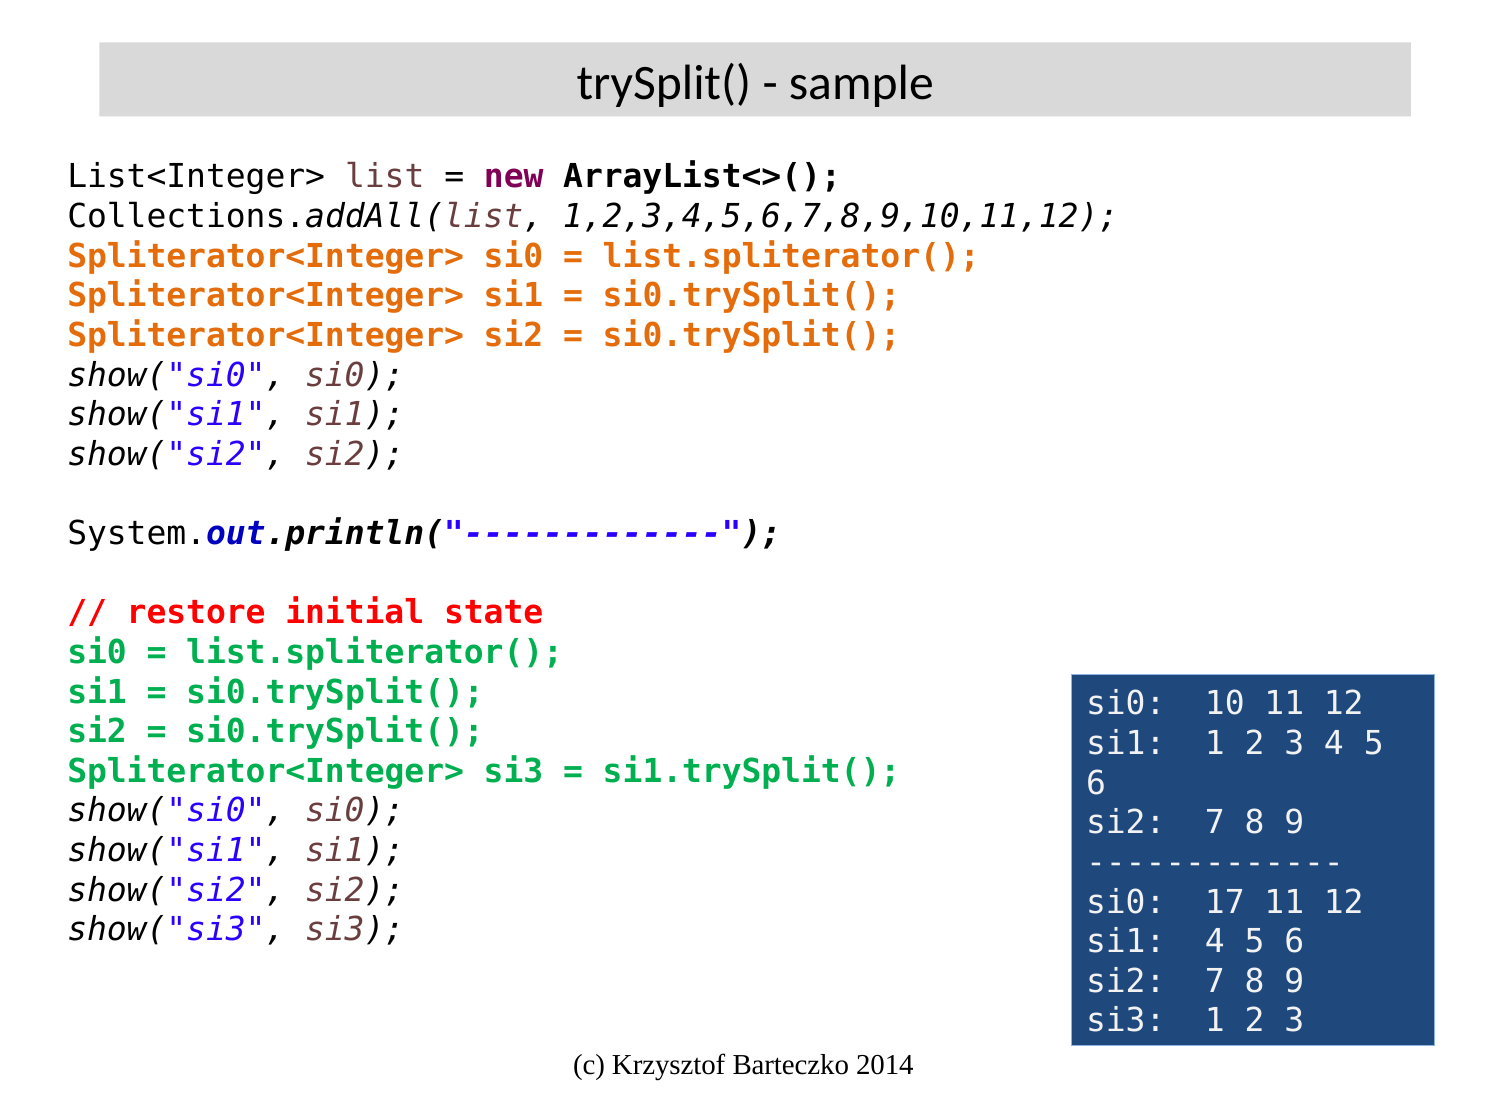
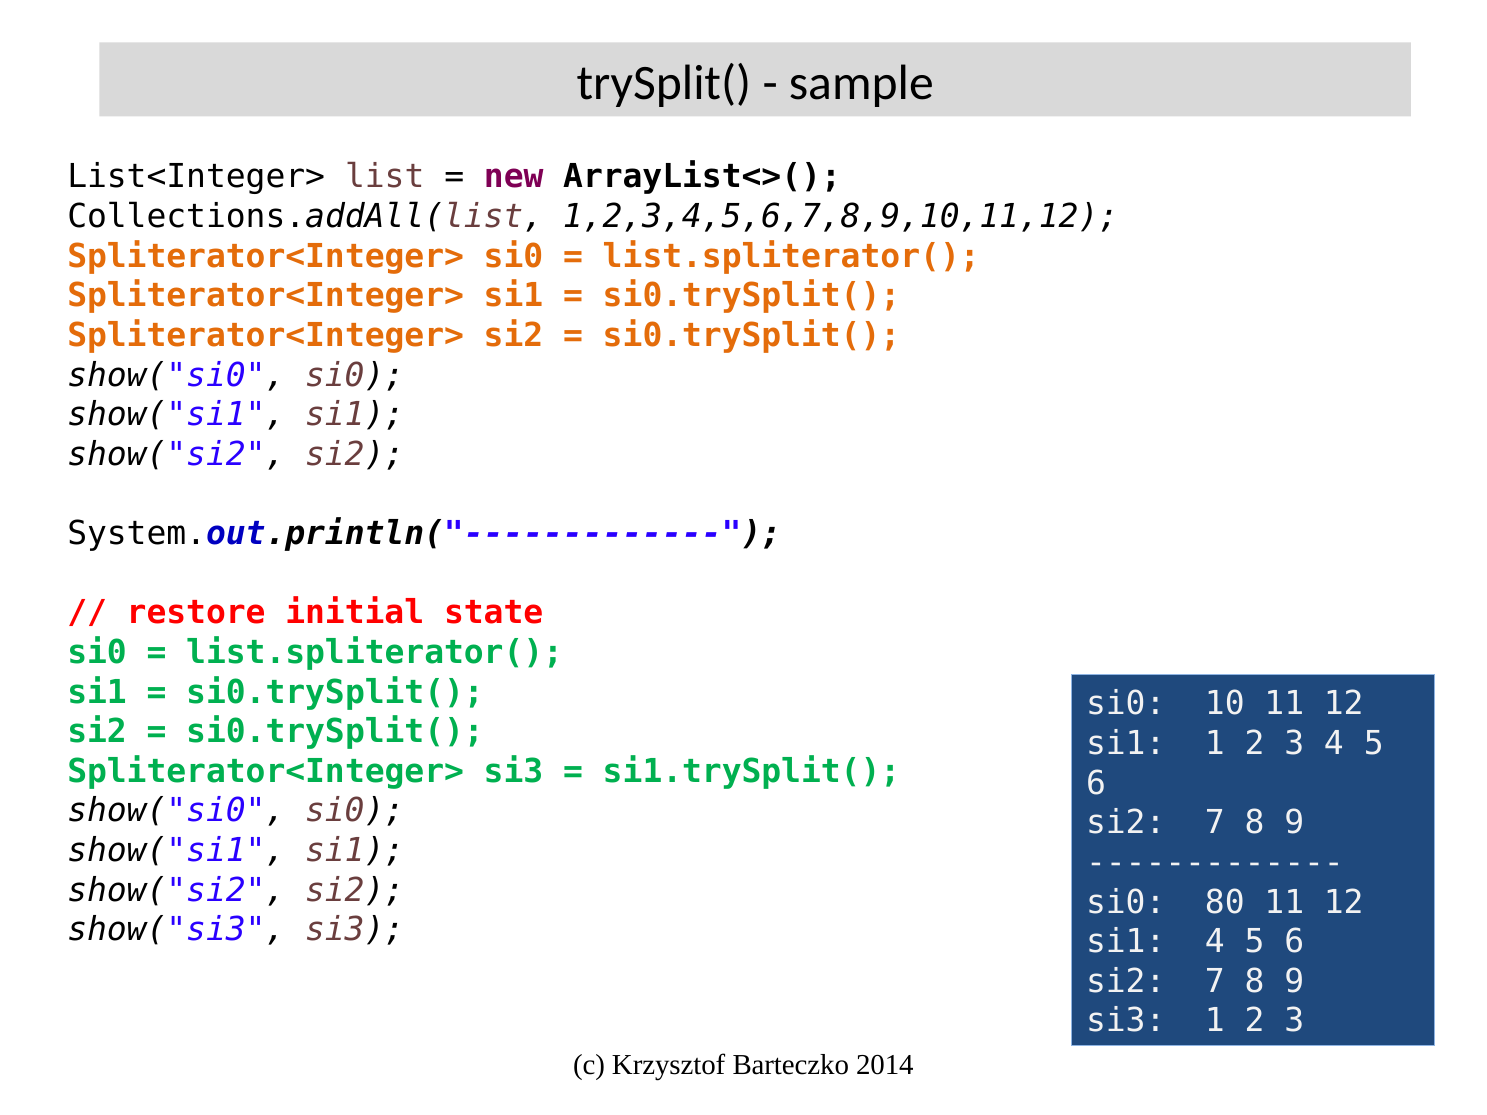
17: 17 -> 80
